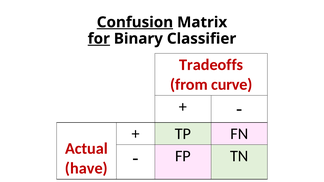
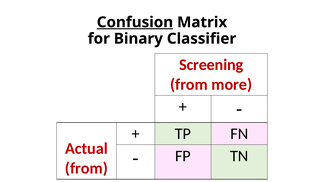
for underline: present -> none
Tradeoffs: Tradeoffs -> Screening
curve: curve -> more
have at (86, 169): have -> from
